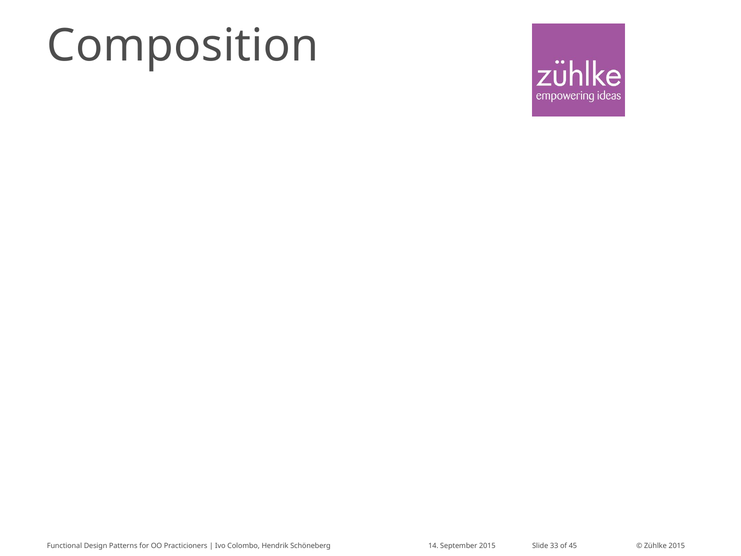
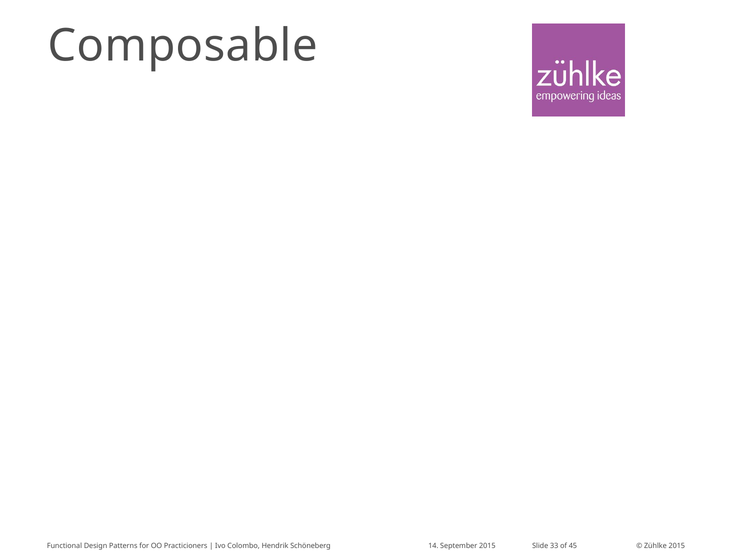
Composition: Composition -> Composable
